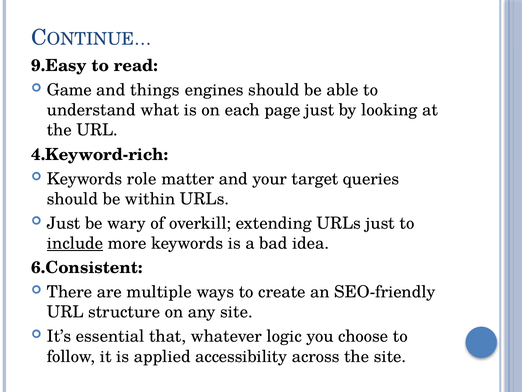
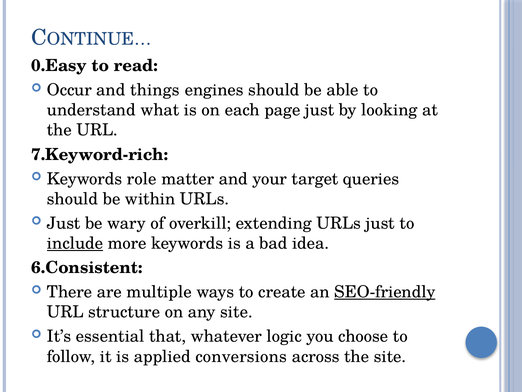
9.Easy: 9.Easy -> 0.Easy
Game: Game -> Occur
4.Keyword-rich: 4.Keyword-rich -> 7.Keyword-rich
SEO-friendly underline: none -> present
accessibility: accessibility -> conversions
